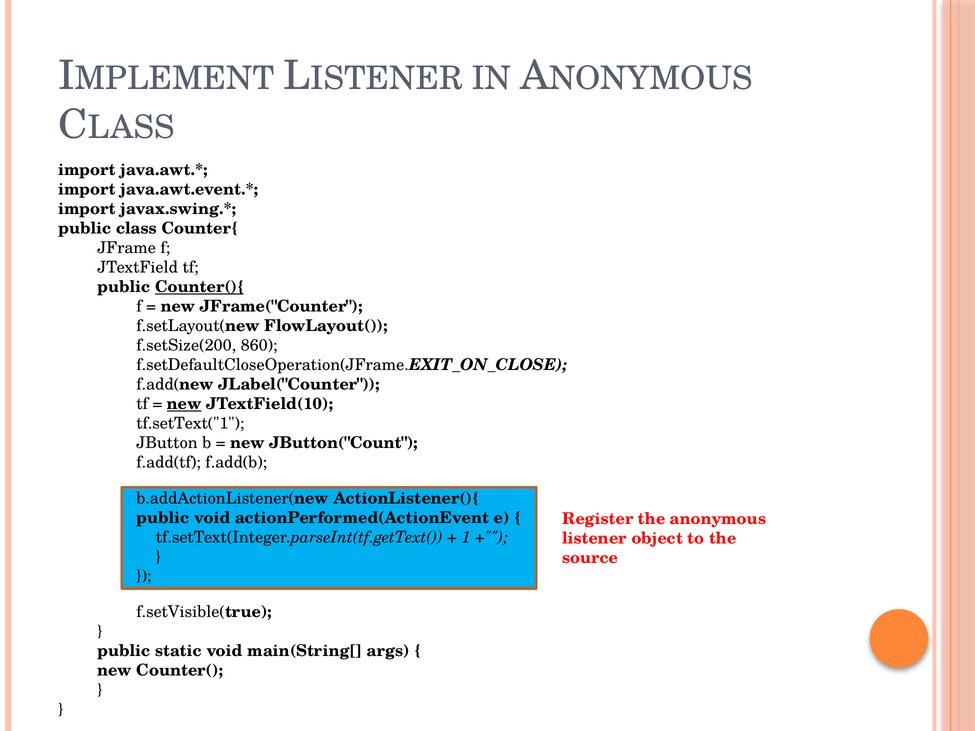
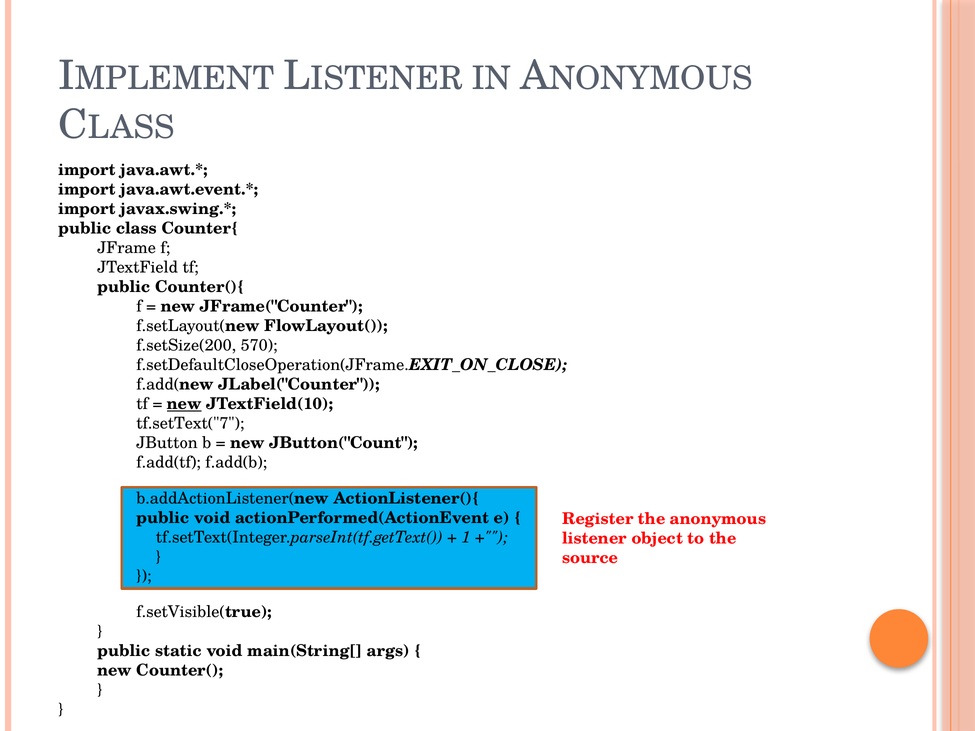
Counter(){ underline: present -> none
860: 860 -> 570
tf.setText("1: tf.setText("1 -> tf.setText("7
